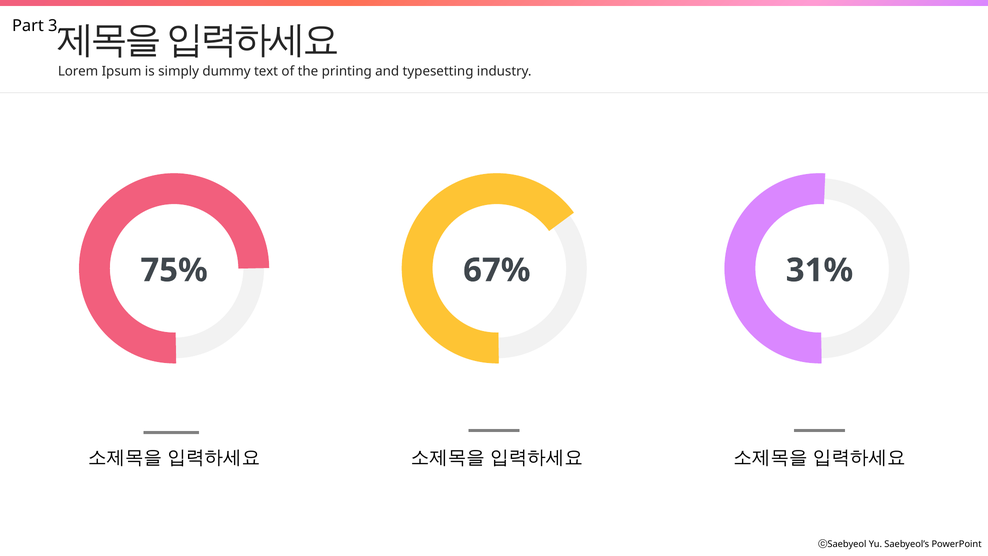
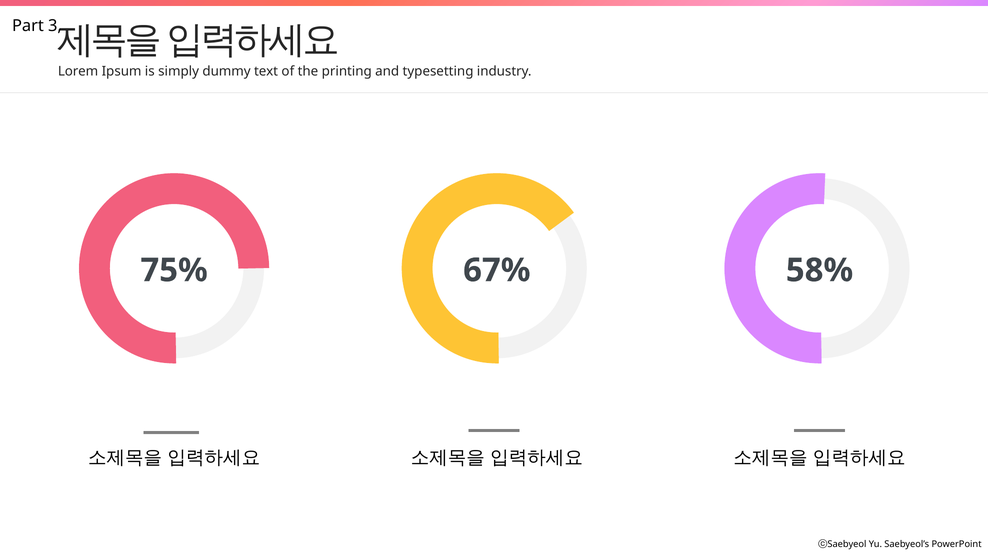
31%: 31% -> 58%
